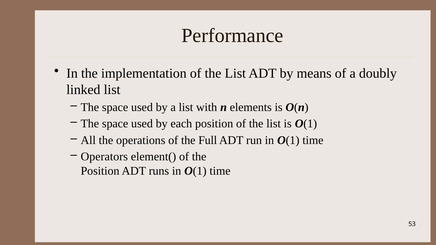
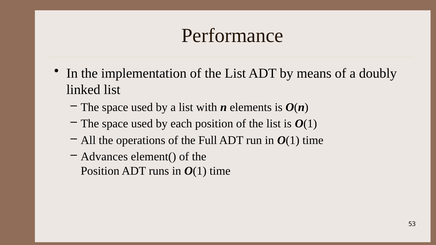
Operators: Operators -> Advances
